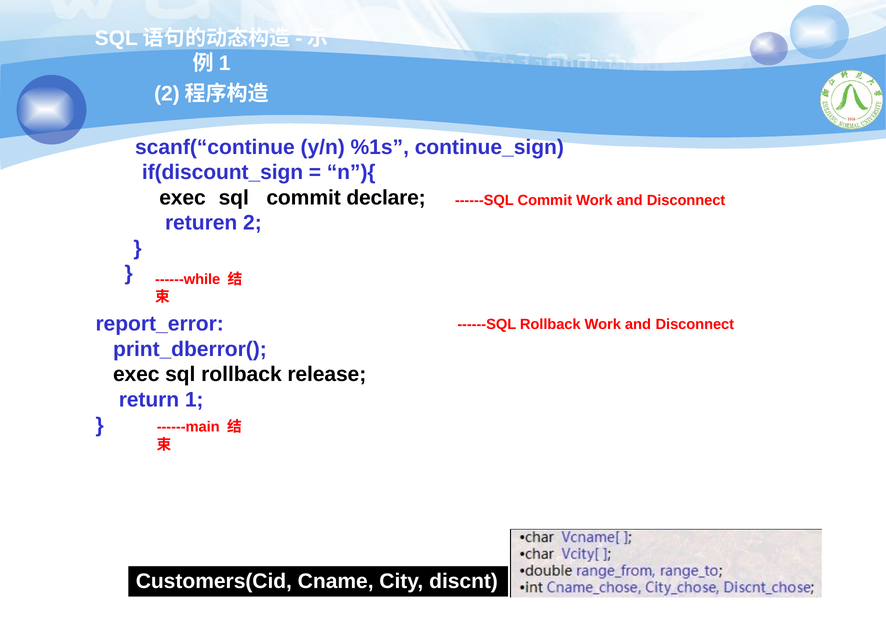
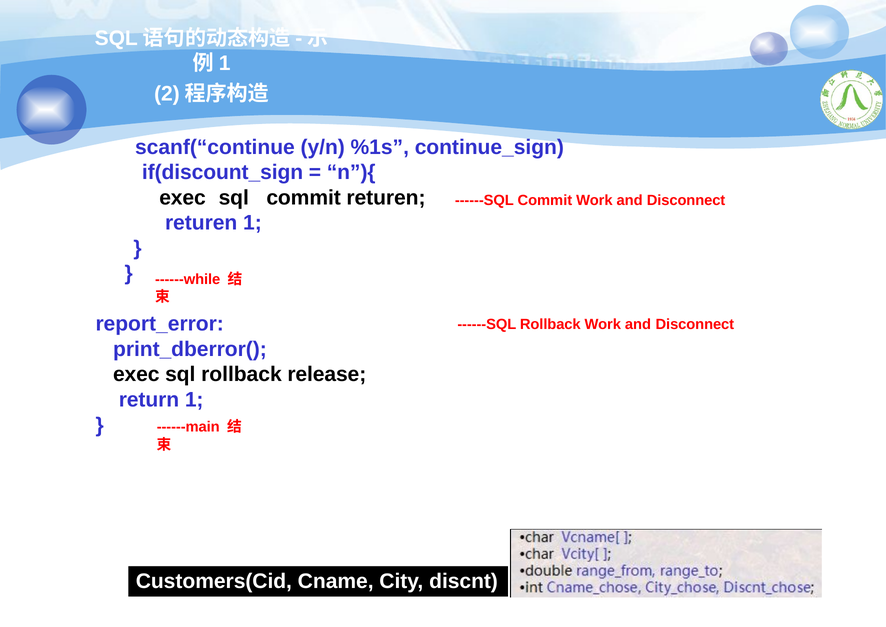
commit declare: declare -> returen
returen 2: 2 -> 1
